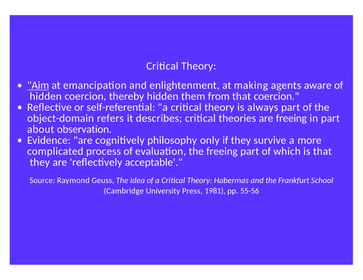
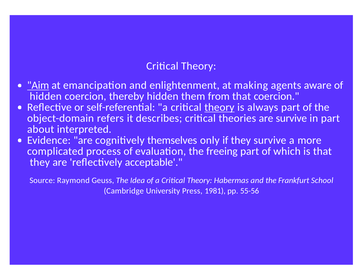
theory at (219, 107) underline: none -> present
are freeing: freeing -> survive
observation: observation -> interpreted
philosophy: philosophy -> themselves
